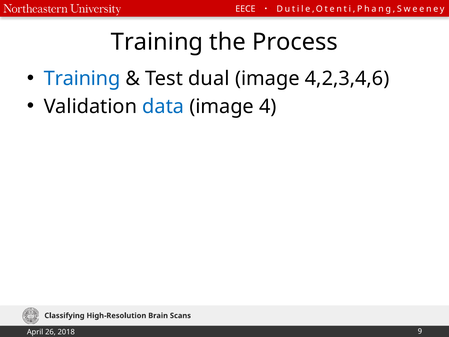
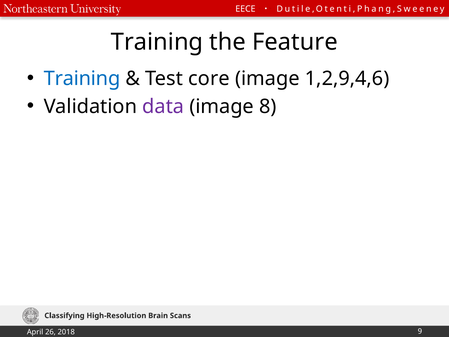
Process: Process -> Feature
dual: dual -> core
4,2,3,4,6: 4,2,3,4,6 -> 1,2,9,4,6
data colour: blue -> purple
4: 4 -> 8
